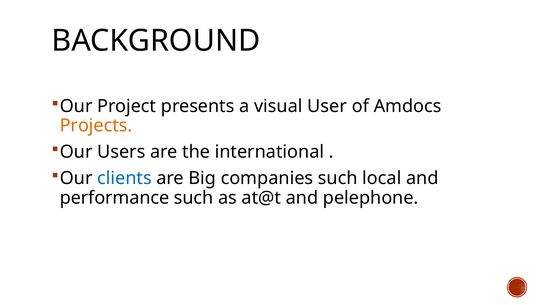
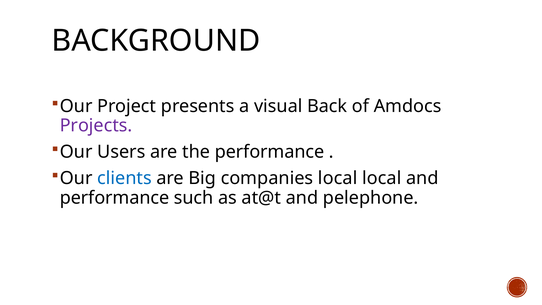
User: User -> Back
Projects colour: orange -> purple
the international: international -> performance
companies such: such -> local
